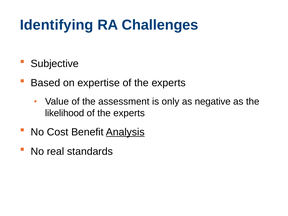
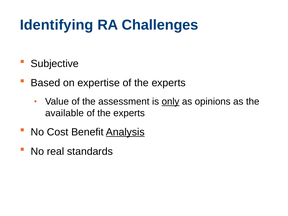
only underline: none -> present
negative: negative -> opinions
likelihood: likelihood -> available
